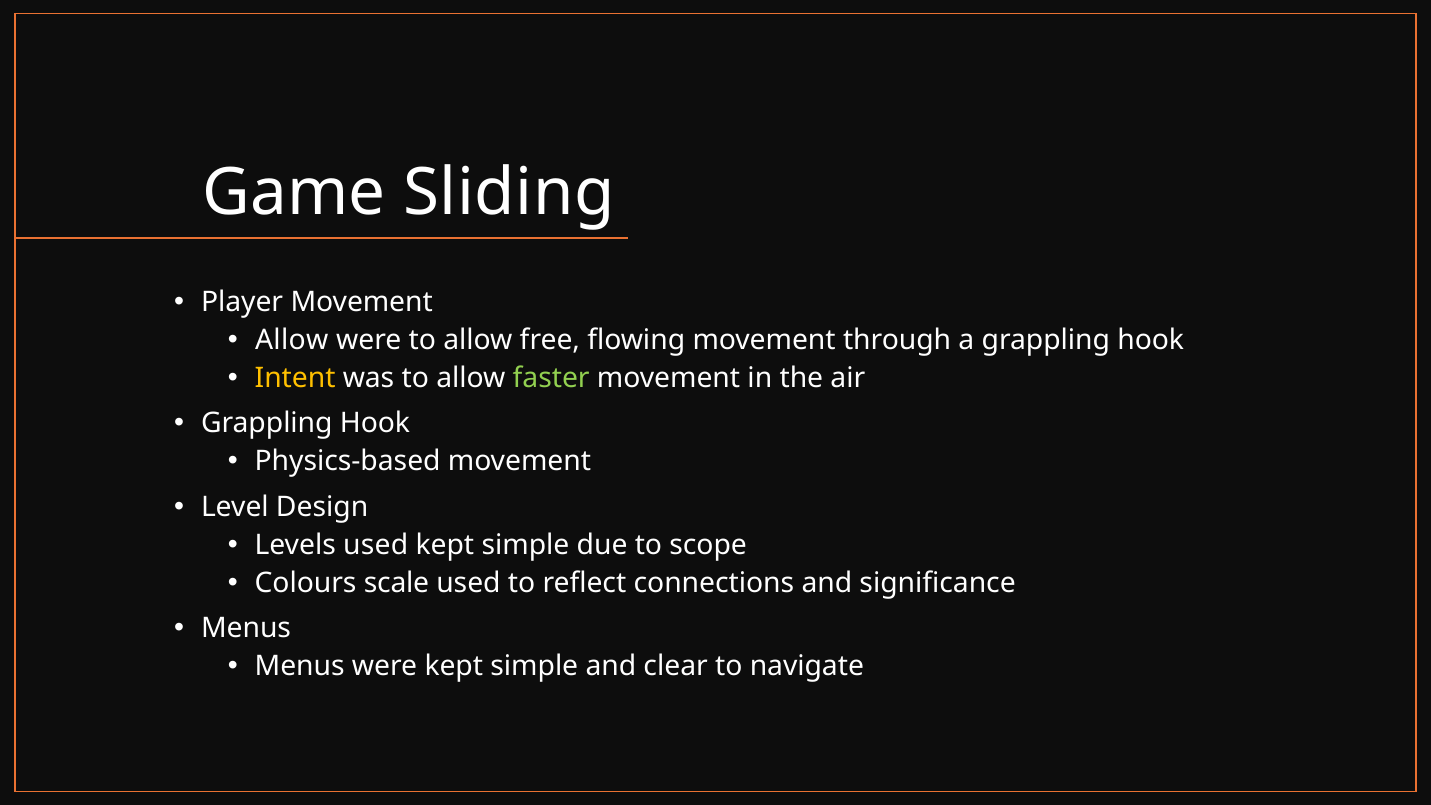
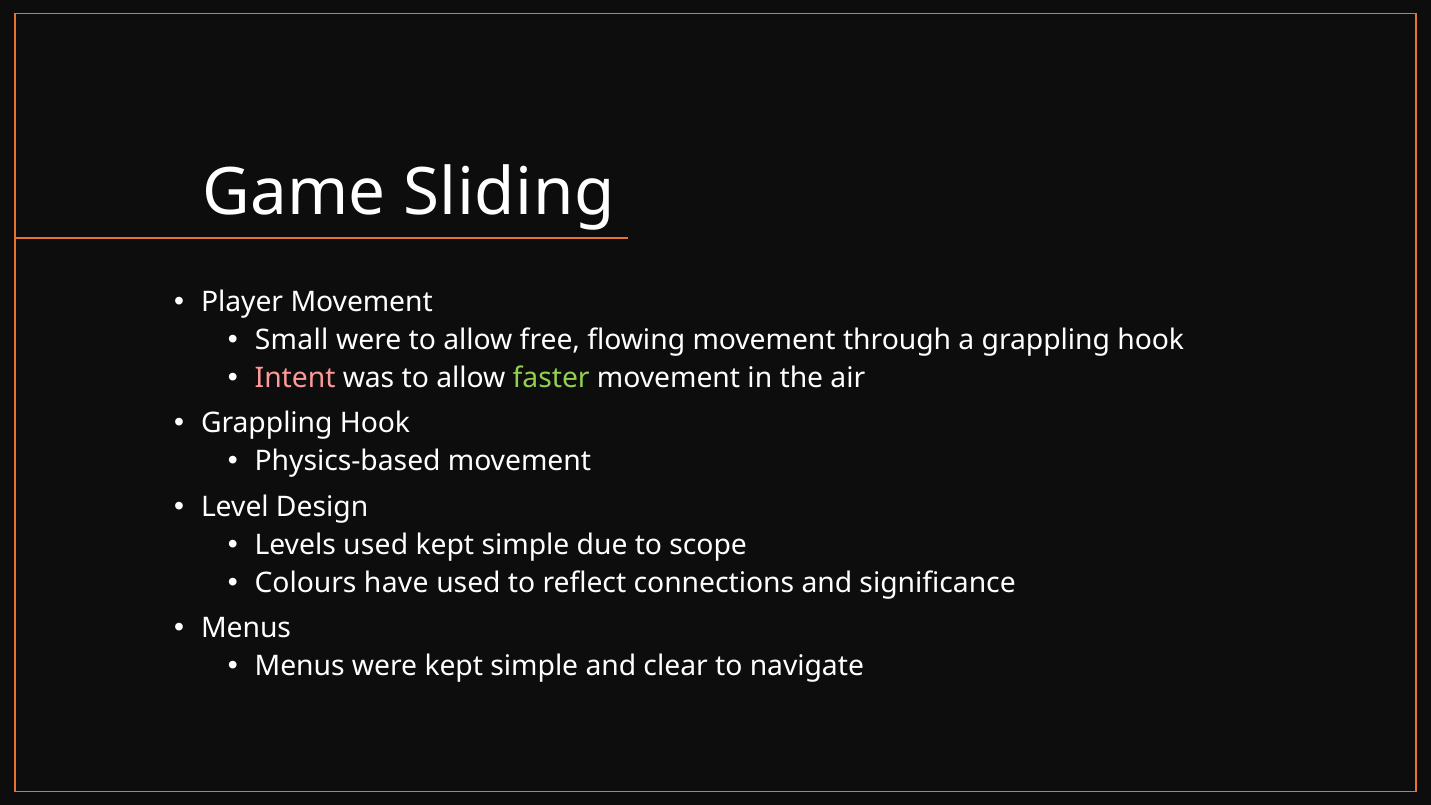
Allow at (292, 340): Allow -> Small
Intent colour: yellow -> pink
scale: scale -> have
